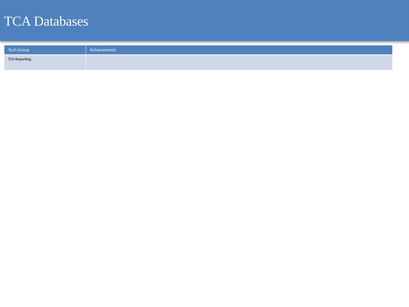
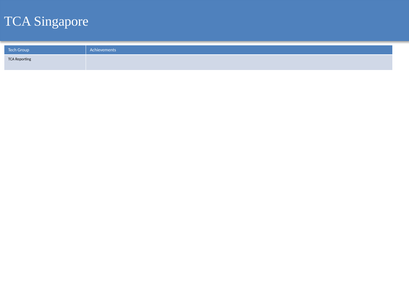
Databases: Databases -> Singapore
